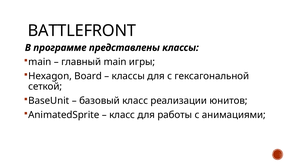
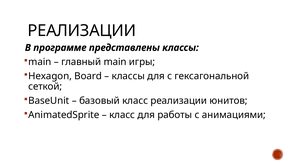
BATTLEFRONT at (82, 31): BATTLEFRONT -> РЕАЛИЗАЦИИ
